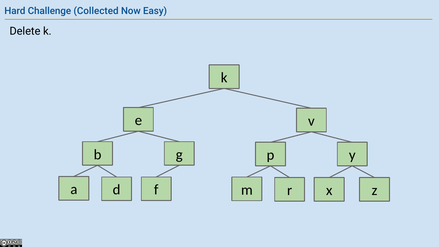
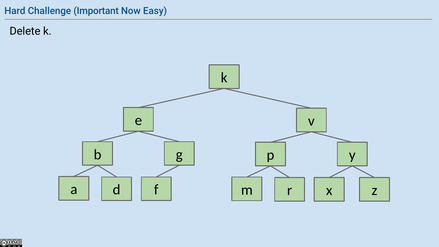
Collected: Collected -> Important
